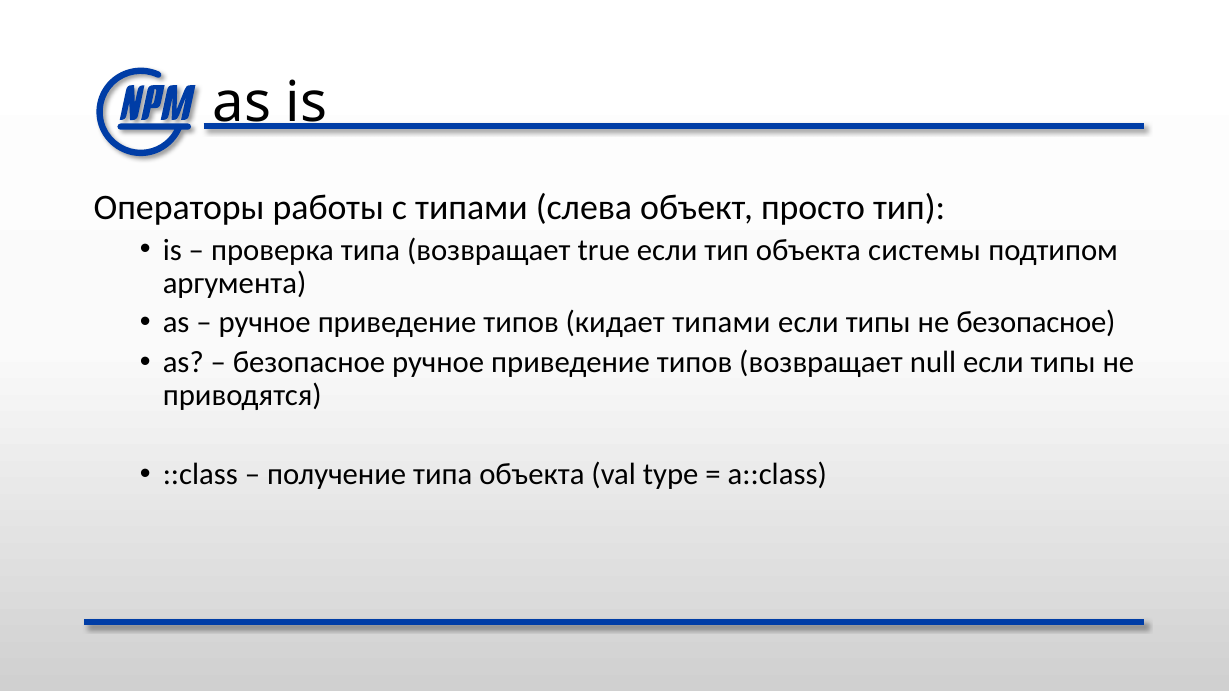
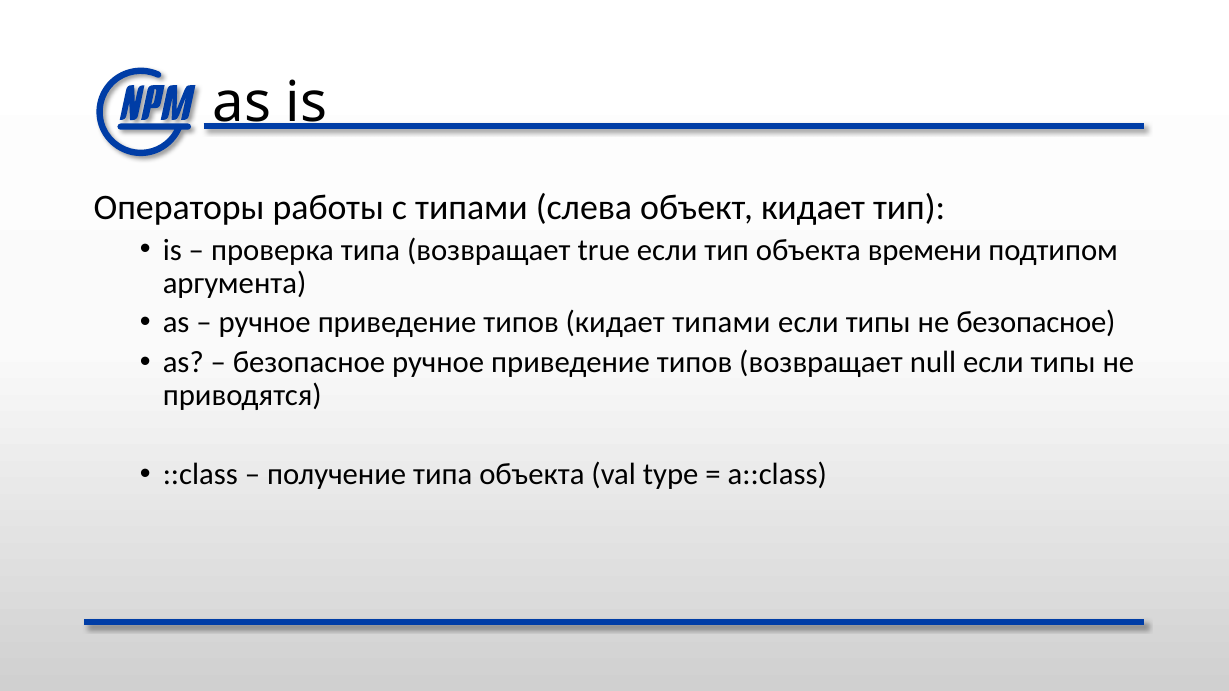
объект просто: просто -> кидает
системы: системы -> времени
